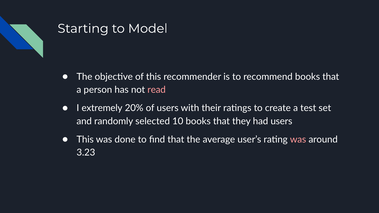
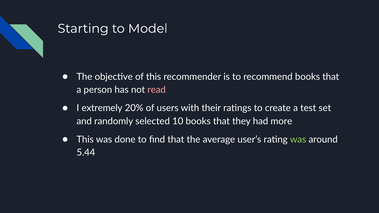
had users: users -> more
was at (298, 140) colour: pink -> light green
3.23: 3.23 -> 5.44
